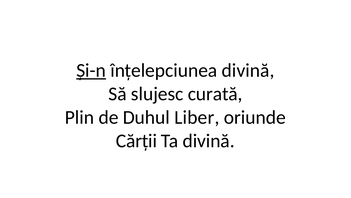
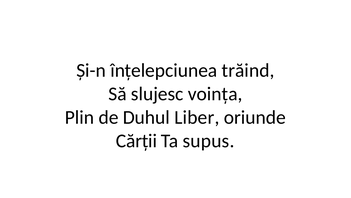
Și-n underline: present -> none
înțelepciunea divină: divină -> trăind
curată: curată -> voința
Ta divină: divină -> supus
